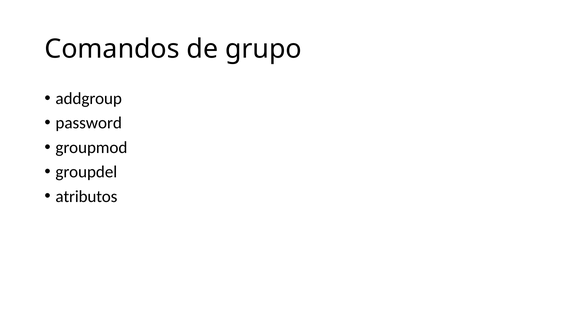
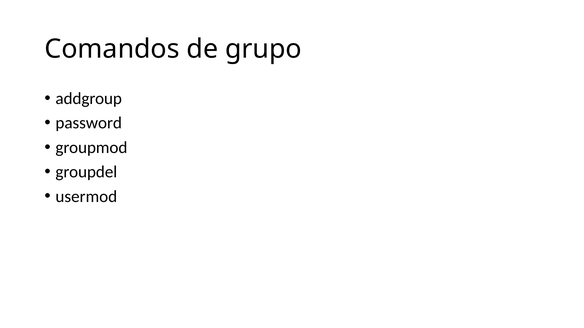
atributos: atributos -> usermod
